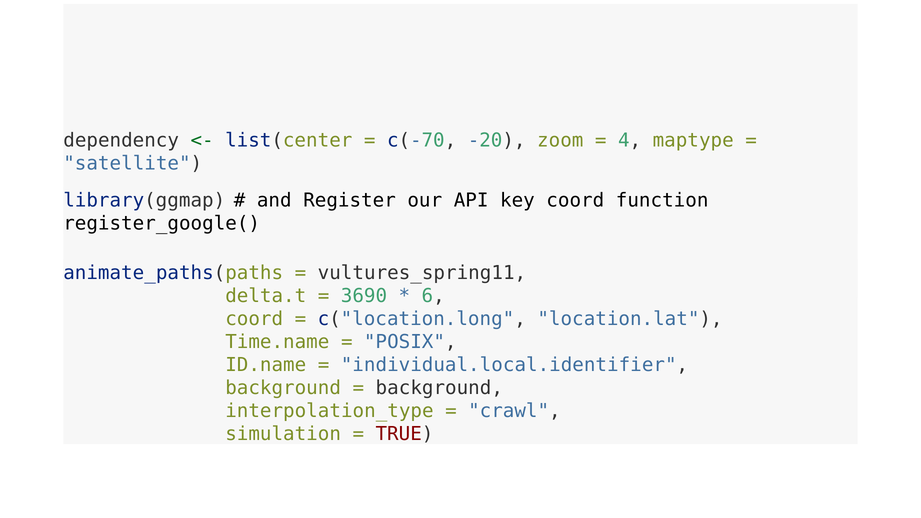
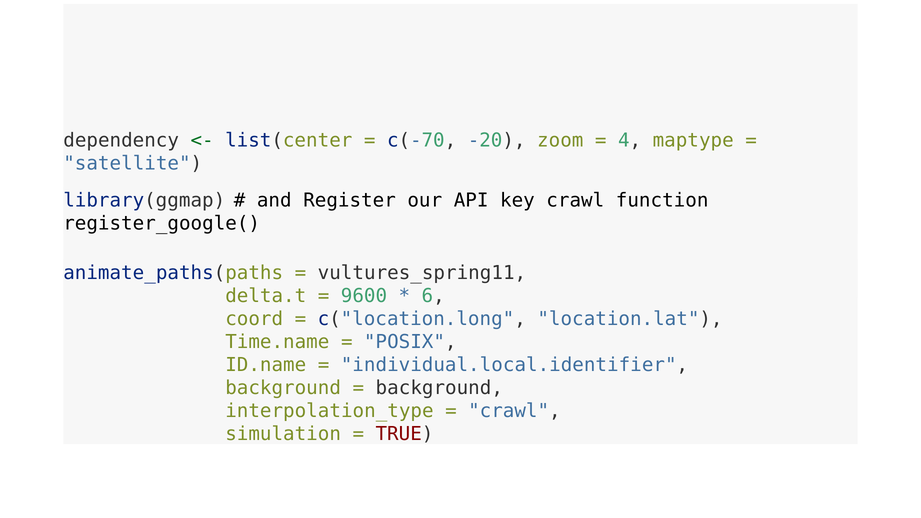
key coord: coord -> crawl
3690: 3690 -> 9600
